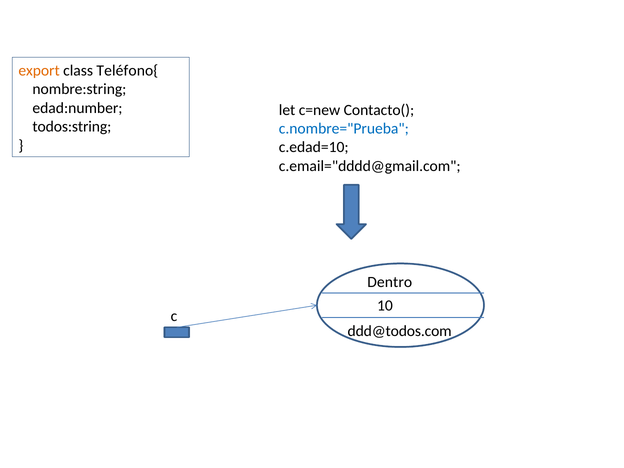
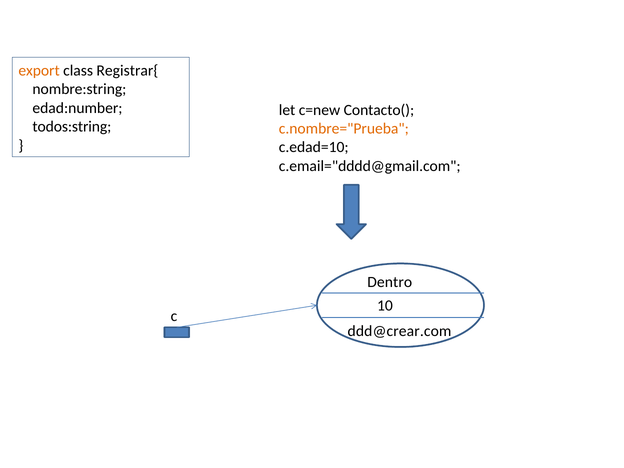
Teléfono{: Teléfono{ -> Registrar{
c.nombre="Prueba colour: blue -> orange
ddd@todos.com: ddd@todos.com -> ddd@crear.com
